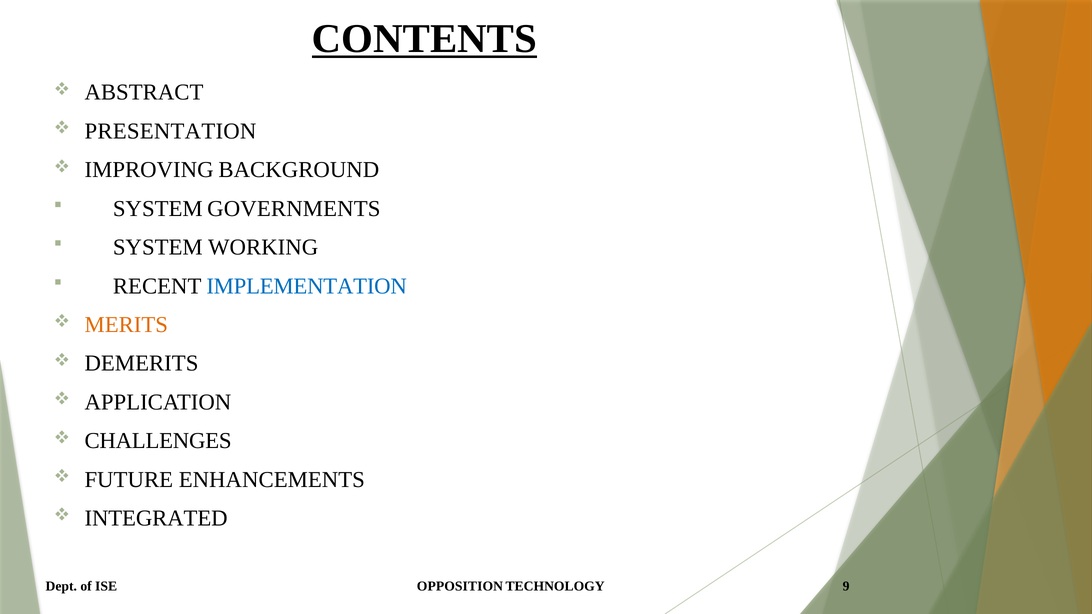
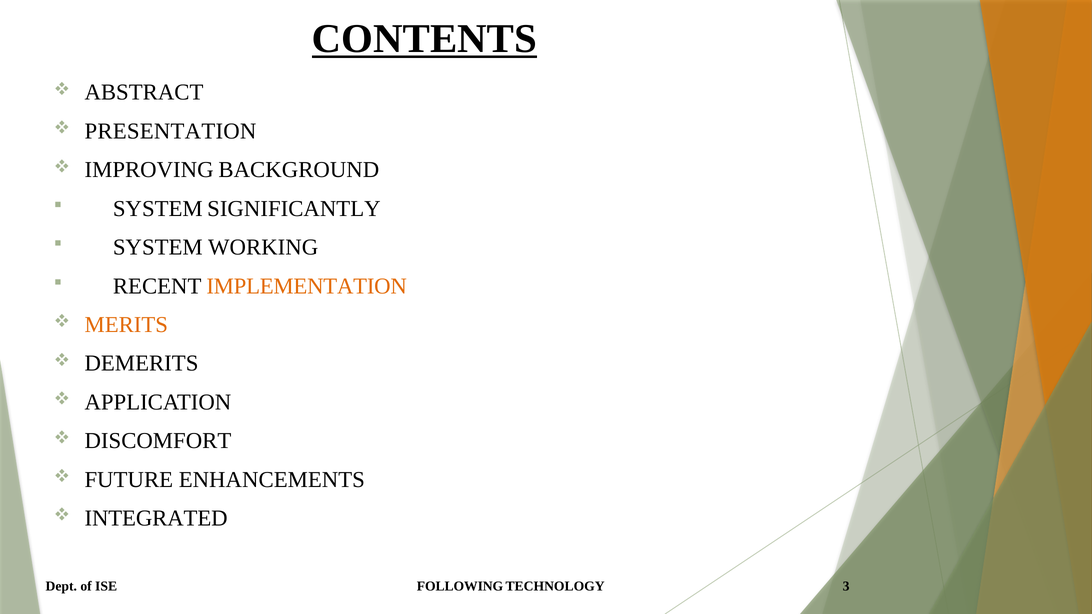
GOVERNMENTS: GOVERNMENTS -> SIGNIFICANTLY
IMPLEMENTATION colour: blue -> orange
CHALLENGES: CHALLENGES -> DISCOMFORT
OPPOSITION: OPPOSITION -> FOLLOWING
9: 9 -> 3
